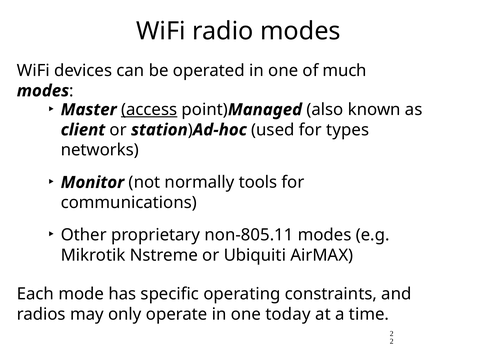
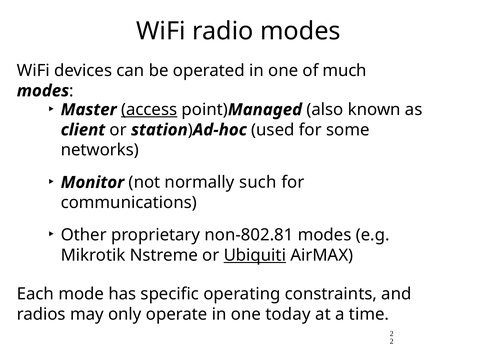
types: types -> some
tools: tools -> such
non-805.11: non-805.11 -> non-802.81
Ubiquiti underline: none -> present
